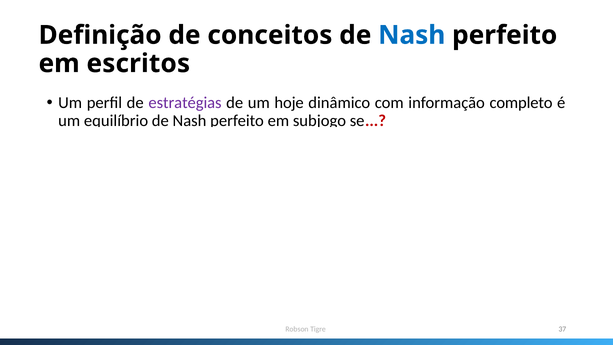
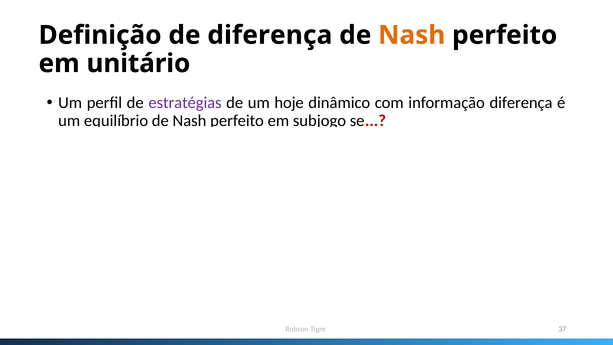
de conceitos: conceitos -> diferença
Nash at (412, 35) colour: blue -> orange
escritos: escritos -> unitário
informação completo: completo -> diferença
